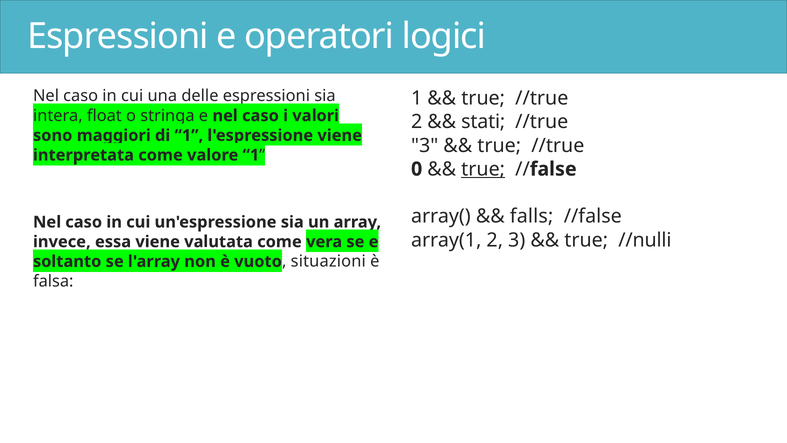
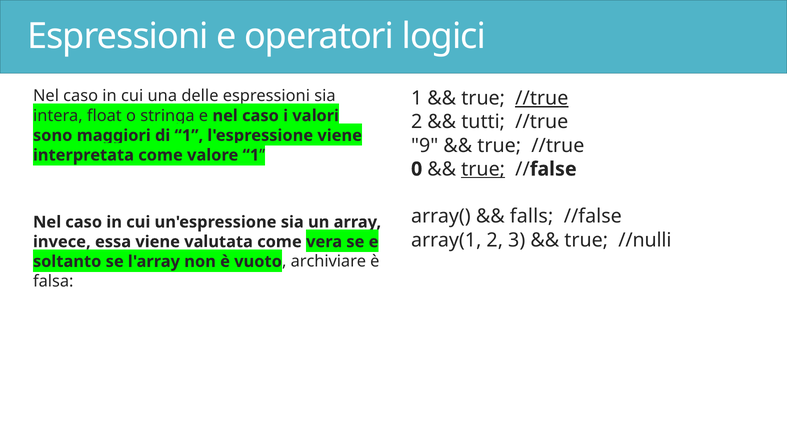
//true at (542, 98) underline: none -> present
stati: stati -> tutti
3 at (425, 145): 3 -> 9
situazioni: situazioni -> archiviare
